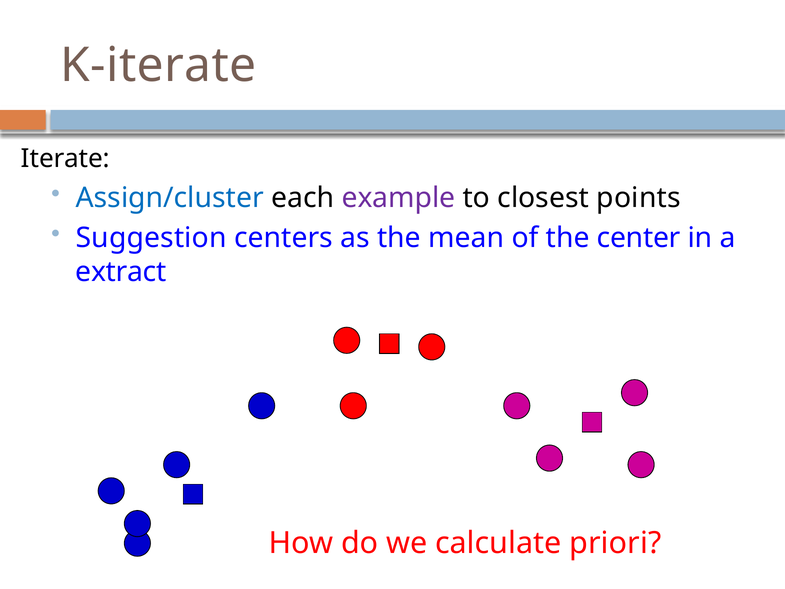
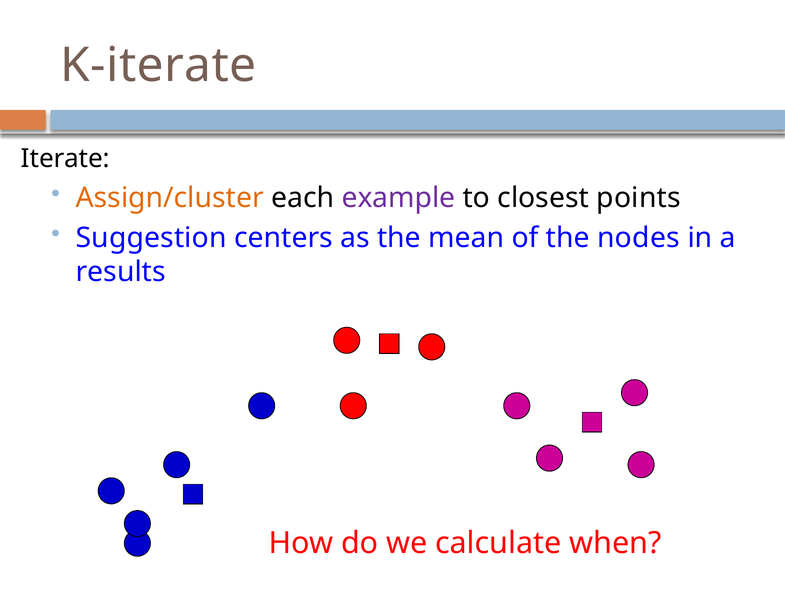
Assign/cluster colour: blue -> orange
center: center -> nodes
extract: extract -> results
priori: priori -> when
